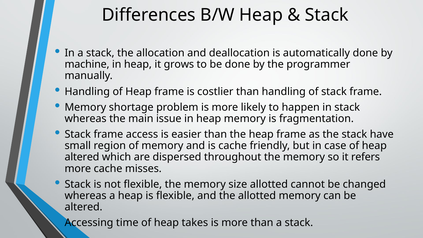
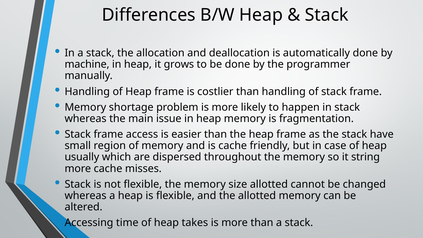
altered at (82, 157): altered -> usually
refers: refers -> string
